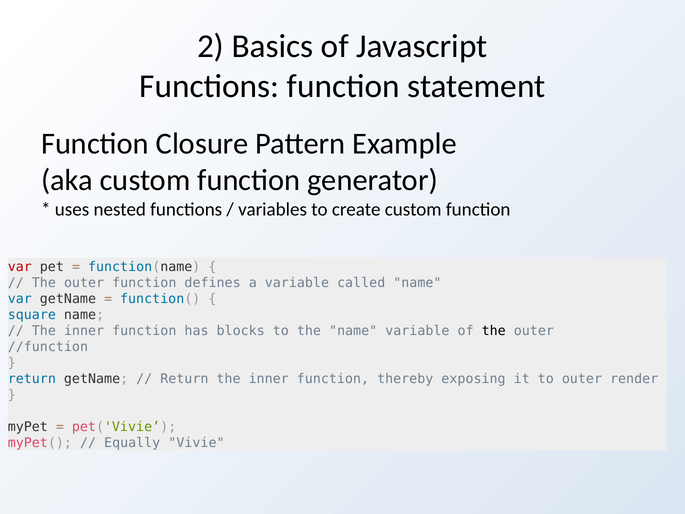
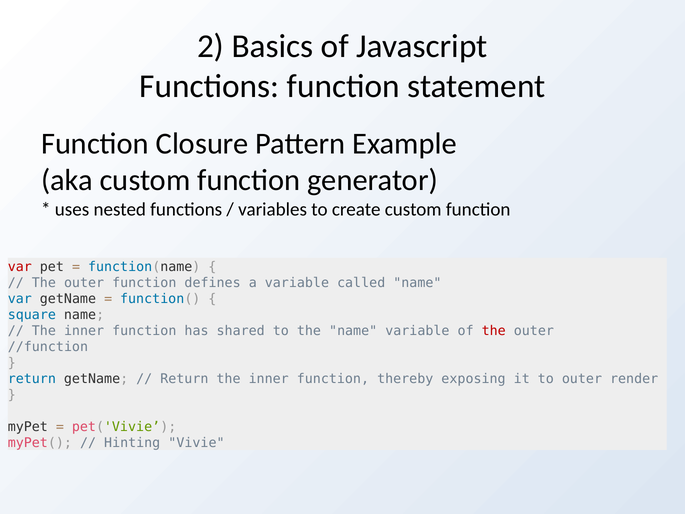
blocks: blocks -> shared
the at (494, 331) colour: black -> red
Equally: Equally -> Hinting
